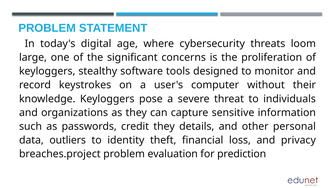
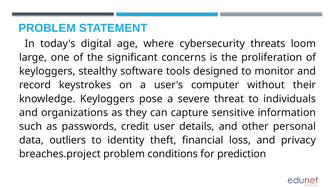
credit they: they -> user
evaluation: evaluation -> conditions
